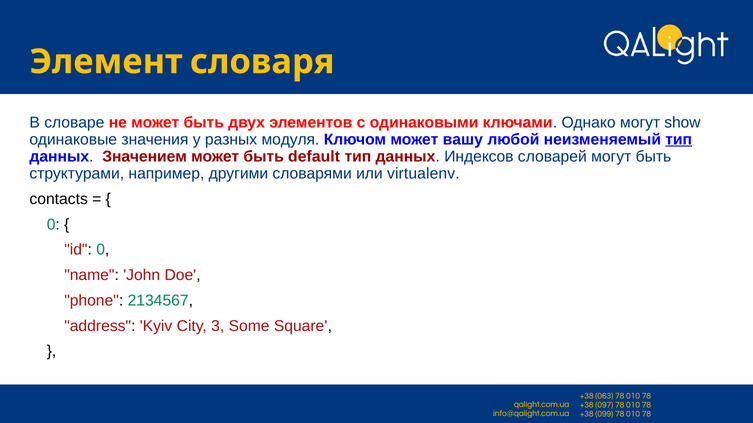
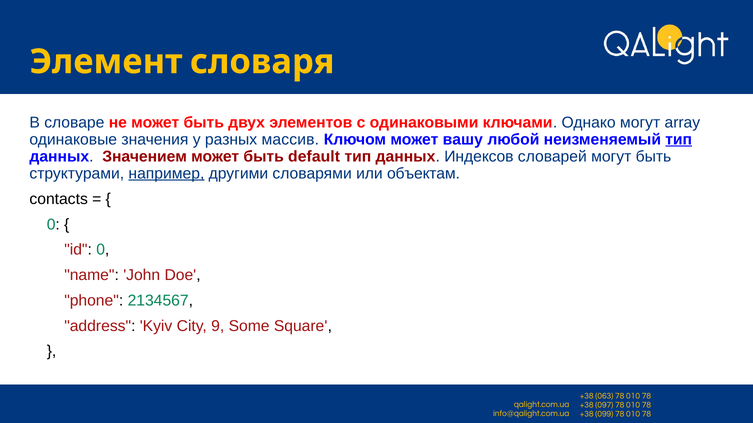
show: show -> array
модуля: модуля -> массив
например underline: none -> present
virtualenv: virtualenv -> объектам
3: 3 -> 9
